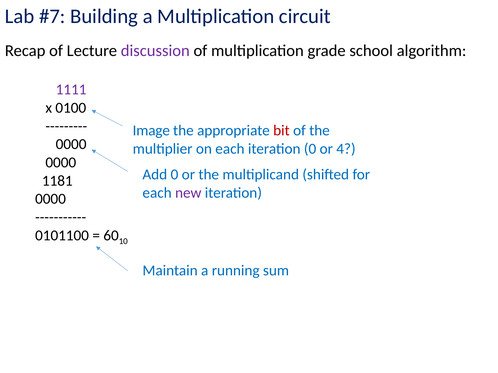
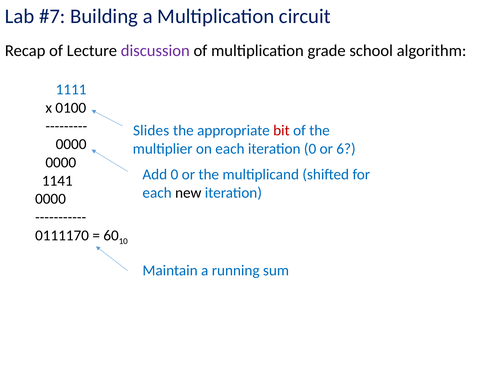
1111 colour: purple -> blue
Image: Image -> Slides
4: 4 -> 6
1181: 1181 -> 1141
new colour: purple -> black
0101100: 0101100 -> 0111170
